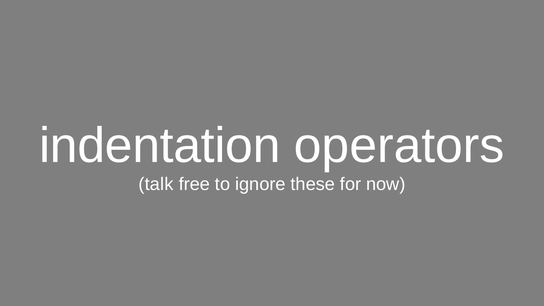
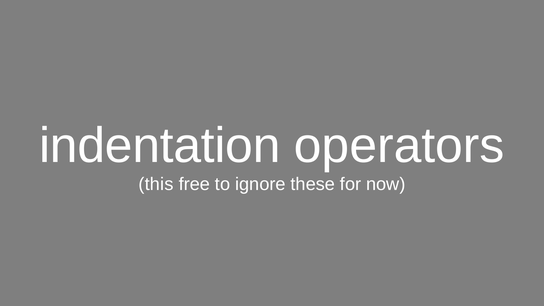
talk: talk -> this
